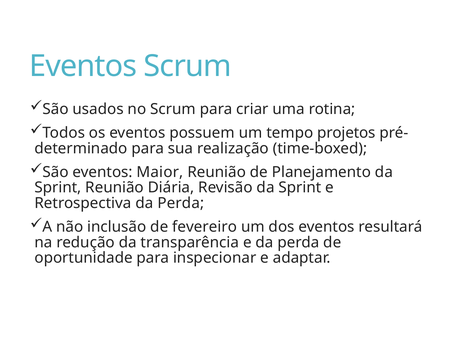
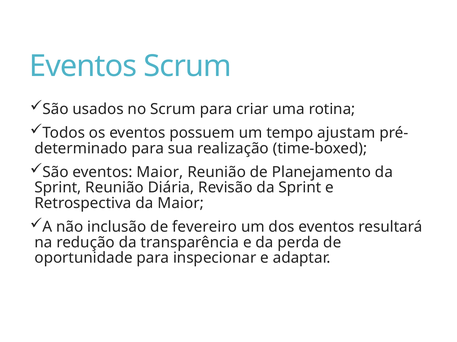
projetos: projetos -> ajustam
Retrospectiva da Perda: Perda -> Maior
